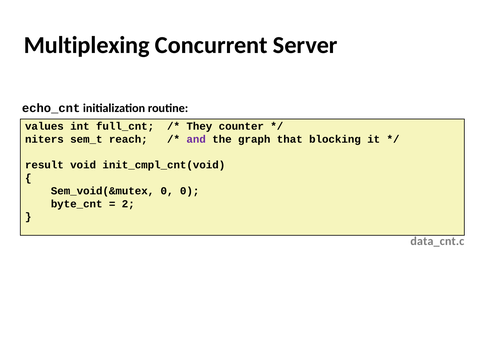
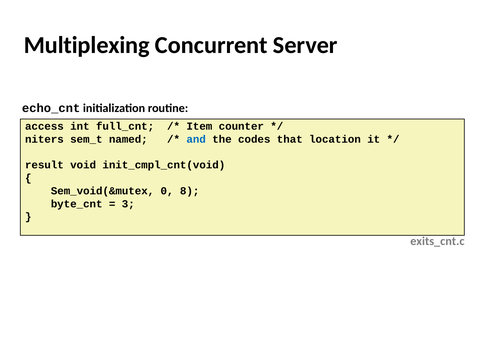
values: values -> access
They: They -> Item
reach: reach -> named
and colour: purple -> blue
graph: graph -> codes
blocking: blocking -> location
0 0: 0 -> 8
2: 2 -> 3
data_cnt.c: data_cnt.c -> exits_cnt.c
